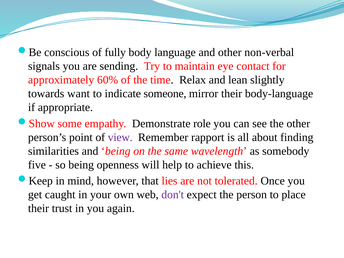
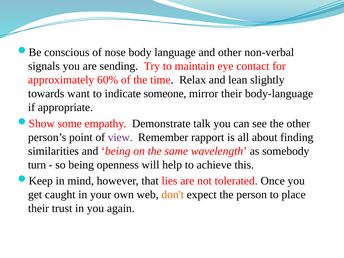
fully: fully -> nose
role: role -> talk
five: five -> turn
don't colour: purple -> orange
